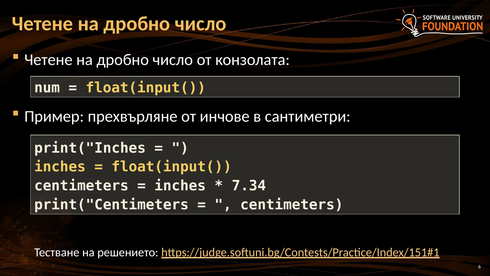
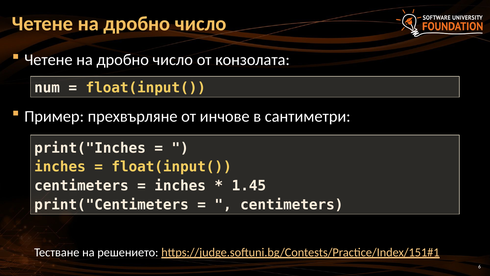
7.34: 7.34 -> 1.45
